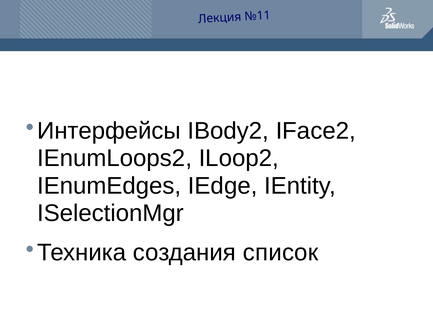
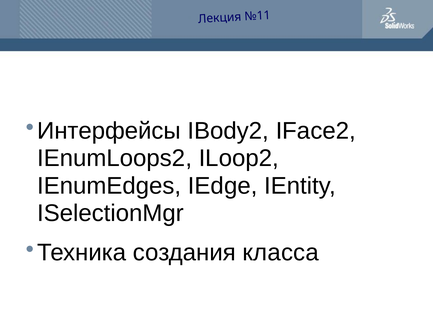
список: список -> класса
